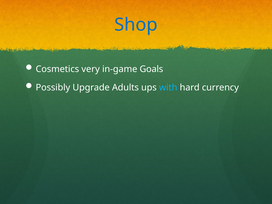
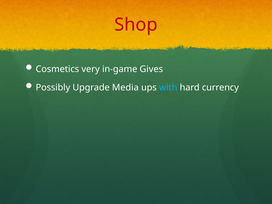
Shop colour: blue -> red
Goals: Goals -> Gives
Adults: Adults -> Media
